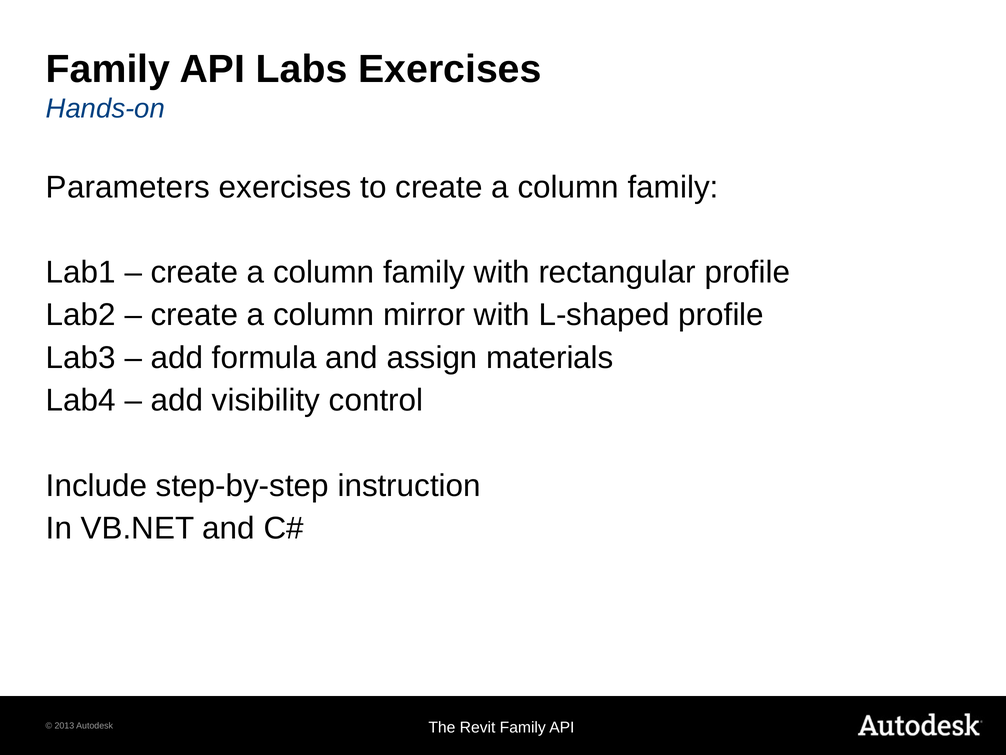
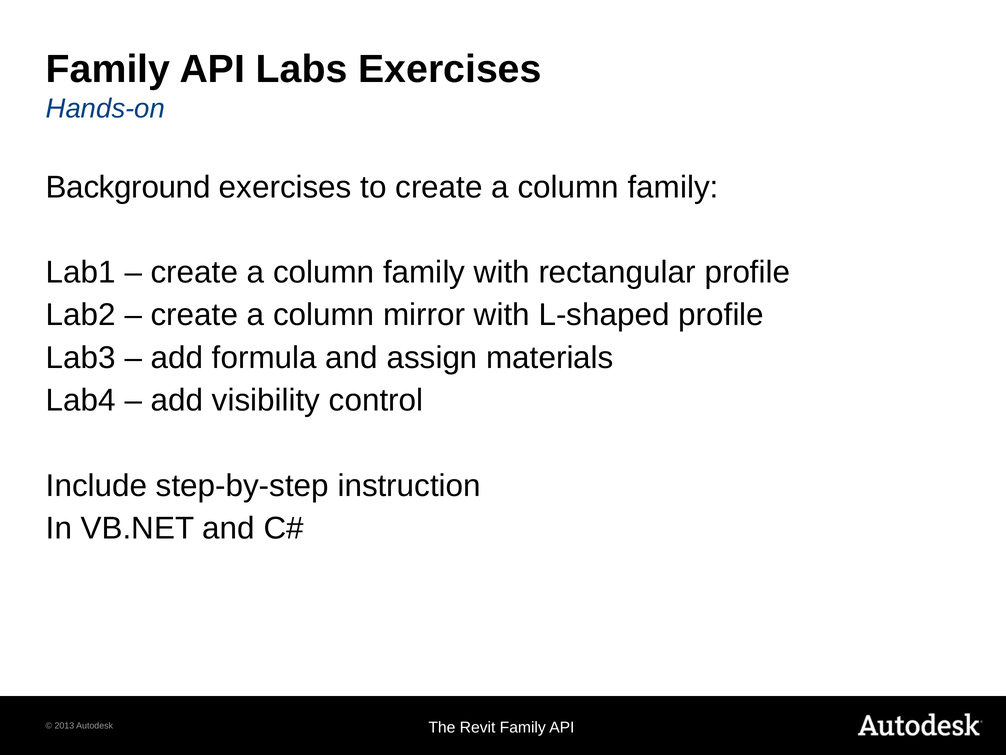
Parameters: Parameters -> Background
